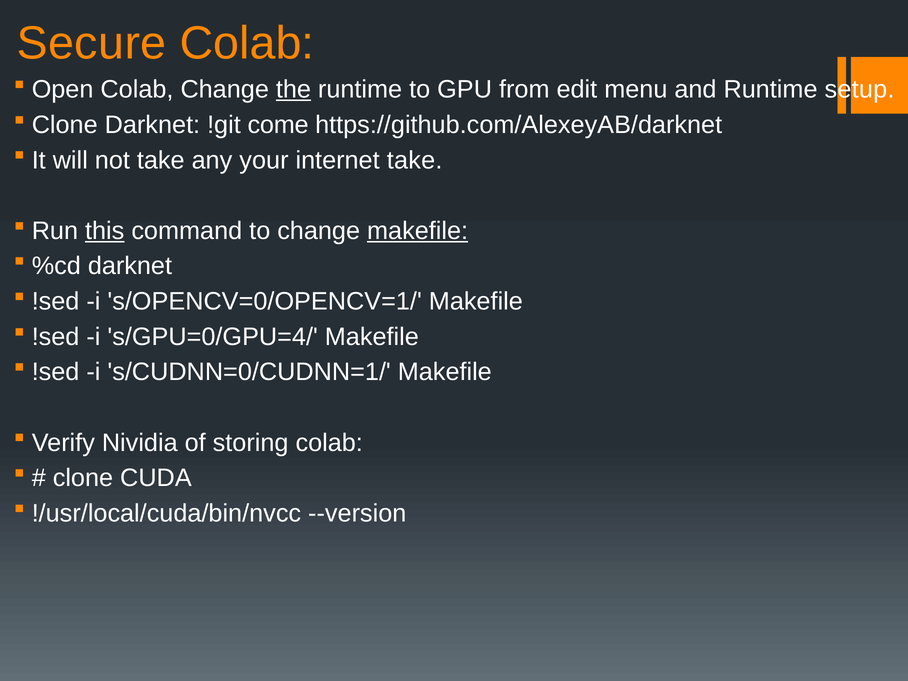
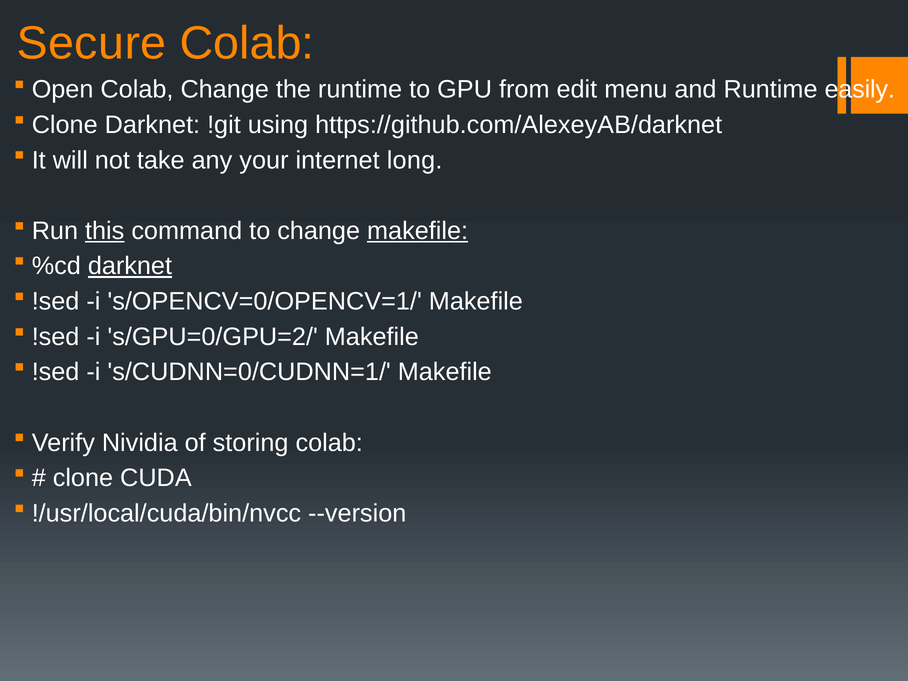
the underline: present -> none
setup: setup -> easily
come: come -> using
internet take: take -> long
darknet at (130, 266) underline: none -> present
s/GPU=0/GPU=4/: s/GPU=0/GPU=4/ -> s/GPU=0/GPU=2/
